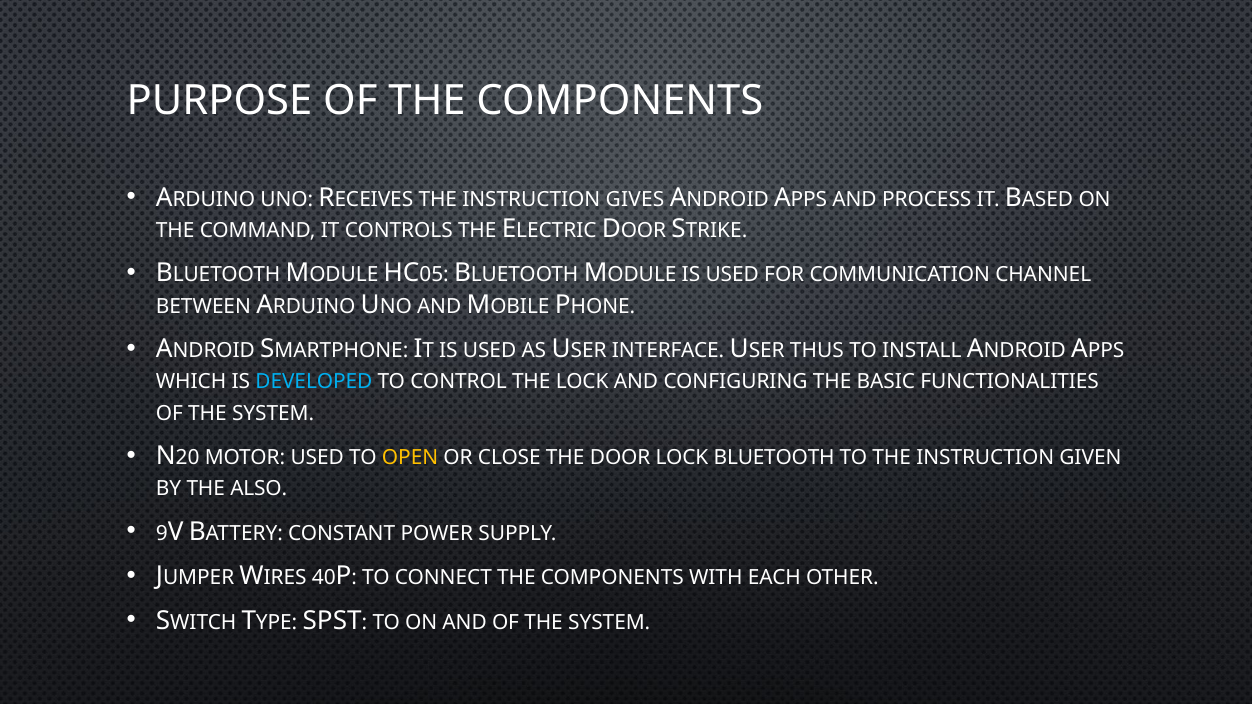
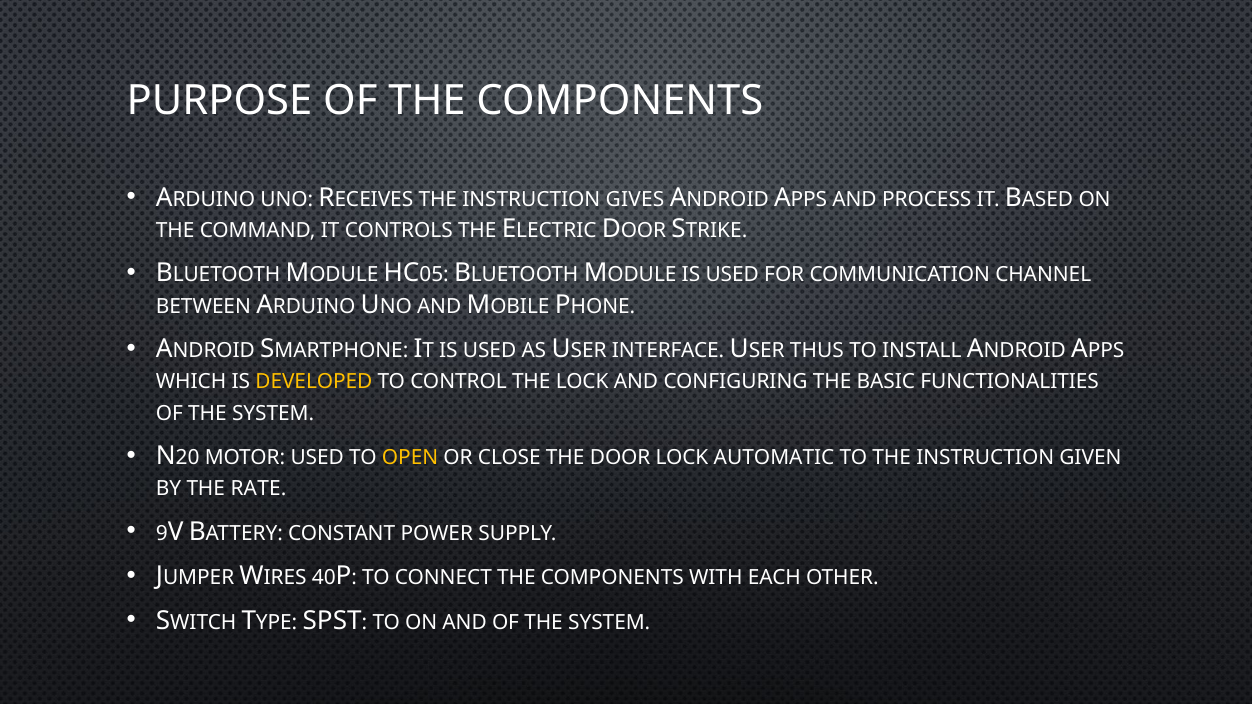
DEVELOPED colour: light blue -> yellow
BLUETOOTH: BLUETOOTH -> AUTOMATIC
ALSO: ALSO -> RATE
